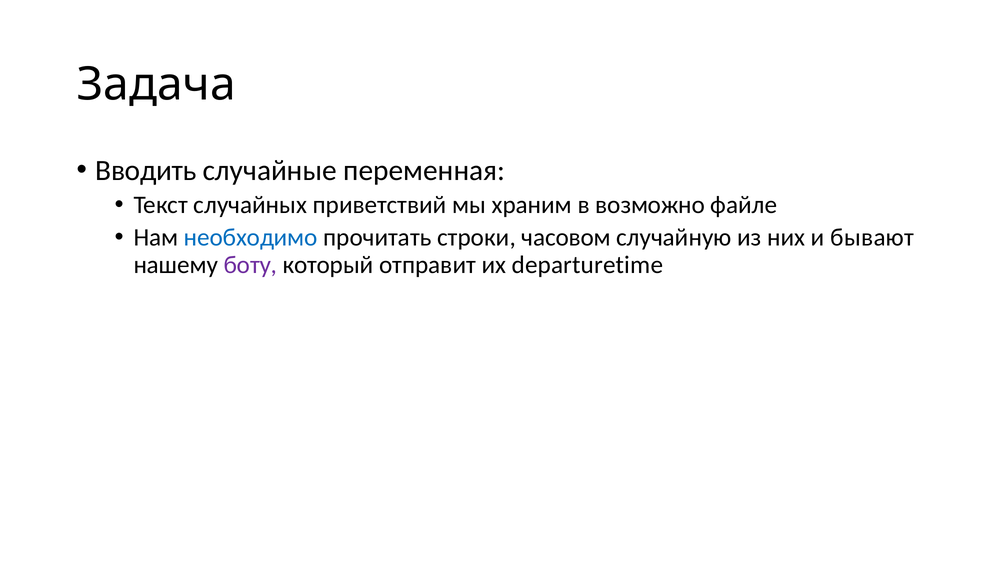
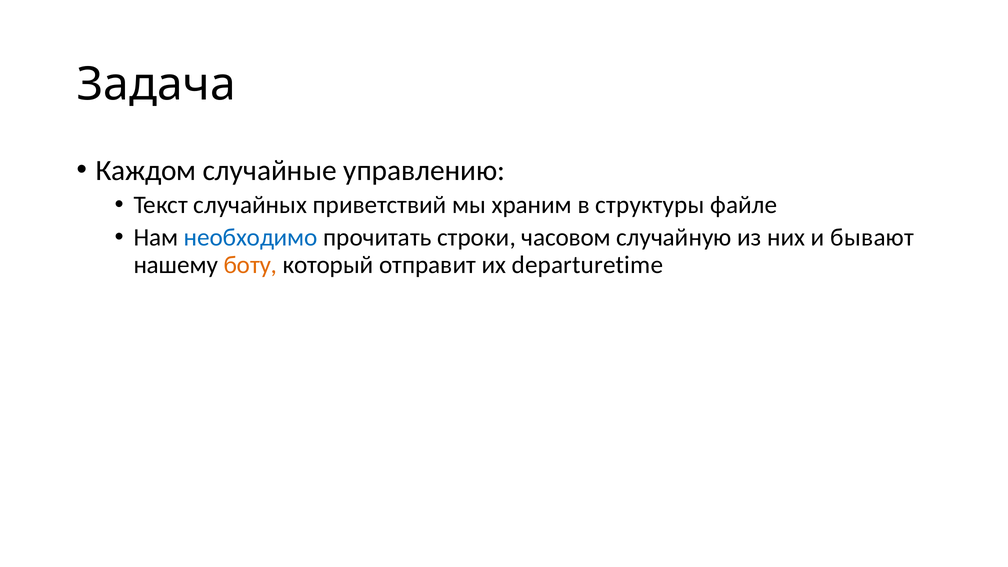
Вводить: Вводить -> Каждом
переменная: переменная -> управлению
возможно: возможно -> структуры
боту colour: purple -> orange
